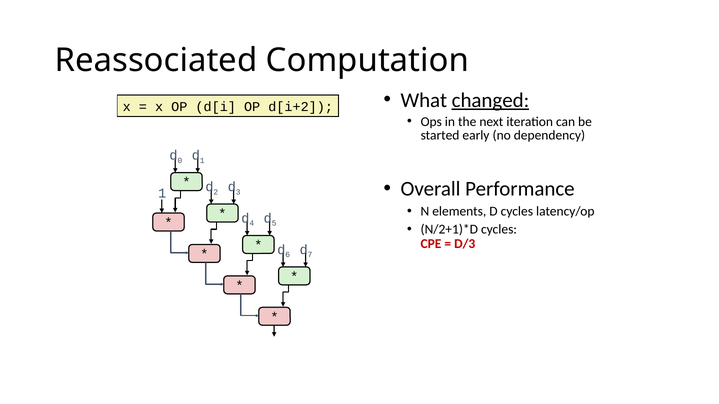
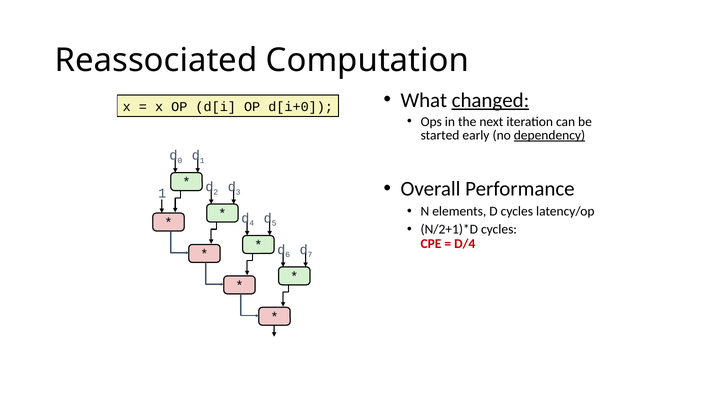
d[i+2: d[i+2 -> d[i+0
dependency underline: none -> present
D/3: D/3 -> D/4
